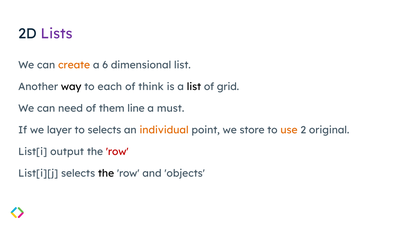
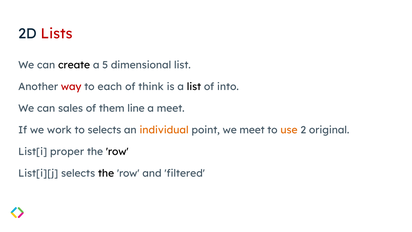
Lists colour: purple -> red
create colour: orange -> black
6: 6 -> 5
way colour: black -> red
grid: grid -> into
need: need -> sales
a must: must -> meet
layer: layer -> work
we store: store -> meet
output: output -> proper
row at (117, 152) colour: red -> black
objects: objects -> filtered
